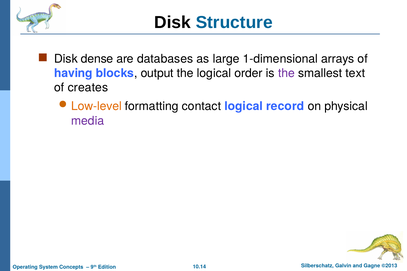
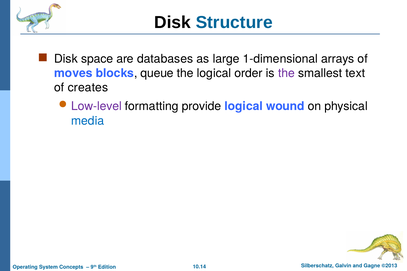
dense: dense -> space
having: having -> moves
output: output -> queue
Low-level colour: orange -> purple
contact: contact -> provide
record: record -> wound
media colour: purple -> blue
